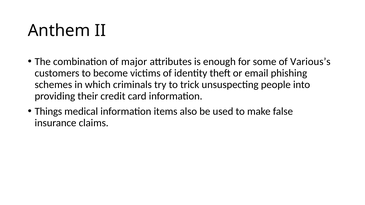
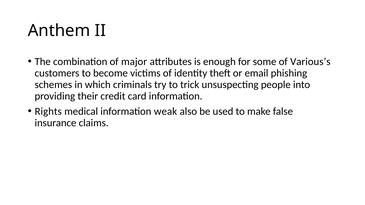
Things: Things -> Rights
items: items -> weak
